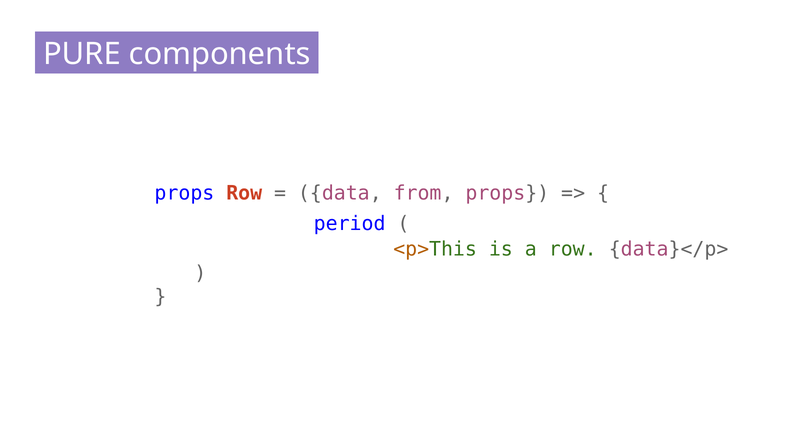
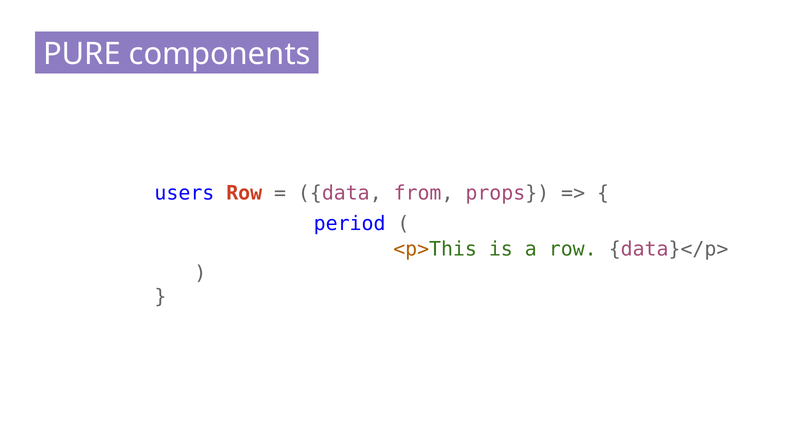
props at (184, 193): props -> users
